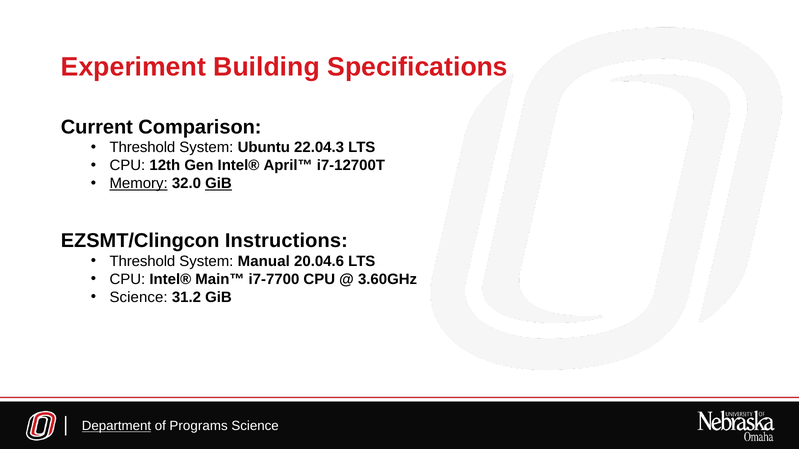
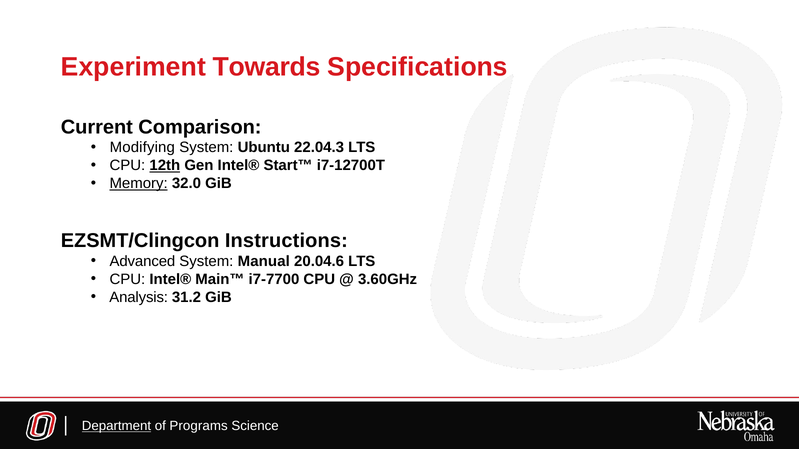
Building: Building -> Towards
Threshold at (142, 148): Threshold -> Modifying
12th underline: none -> present
April™: April™ -> Start™
GiB at (218, 184) underline: present -> none
Threshold at (142, 262): Threshold -> Advanced
Science at (139, 298): Science -> Analysis
